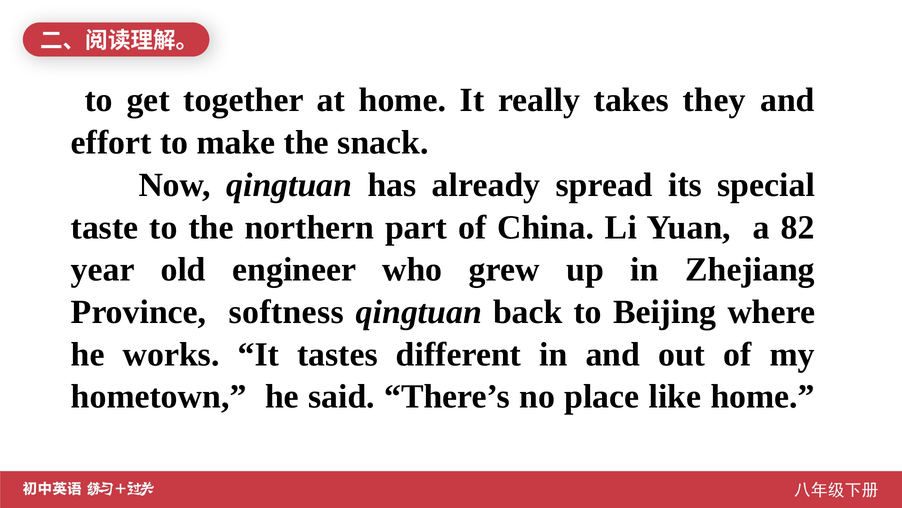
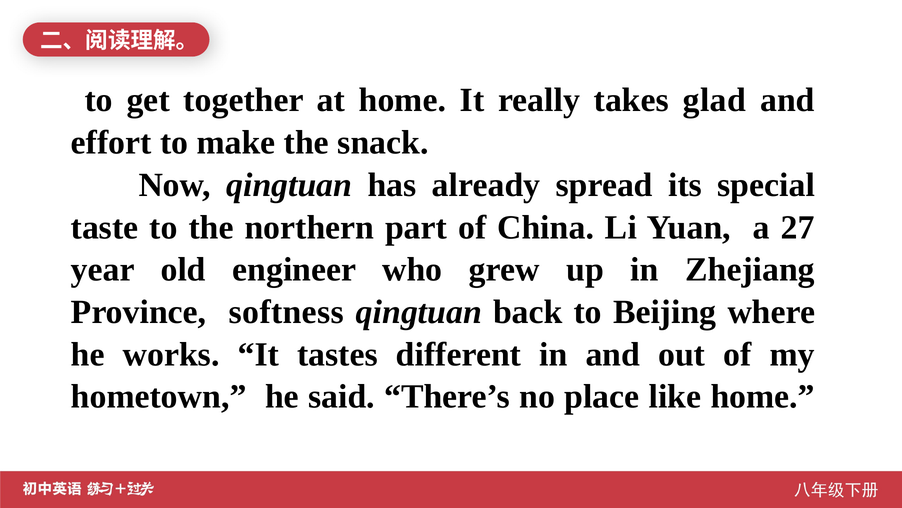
they: they -> glad
82: 82 -> 27
